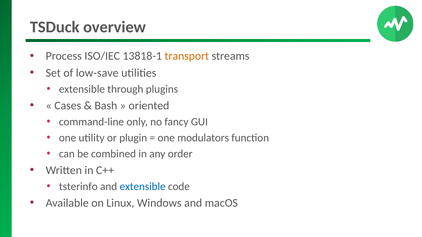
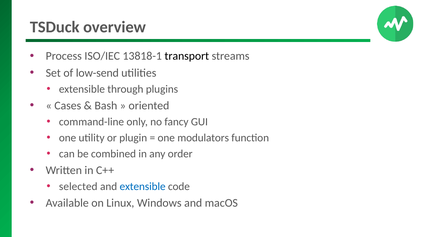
transport colour: orange -> black
low-save: low-save -> low-send
tsterinfo: tsterinfo -> selected
